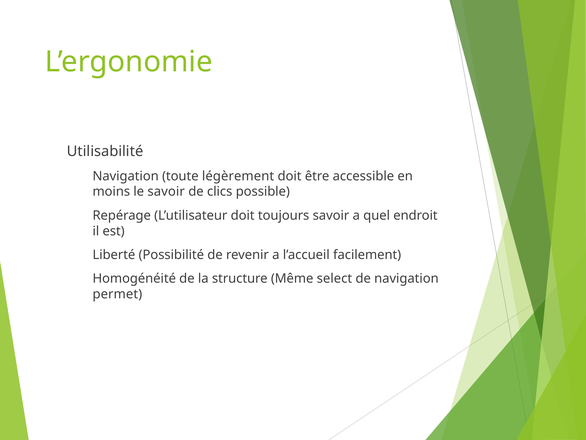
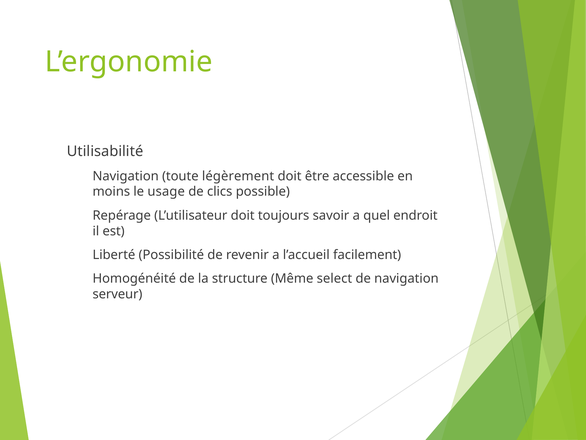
le savoir: savoir -> usage
permet: permet -> serveur
